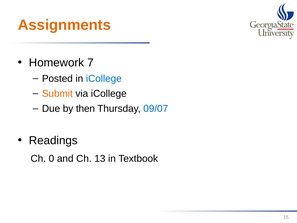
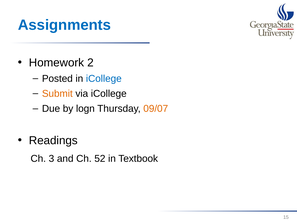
Assignments colour: orange -> blue
7: 7 -> 2
then: then -> logn
09/07 colour: blue -> orange
0: 0 -> 3
13: 13 -> 52
